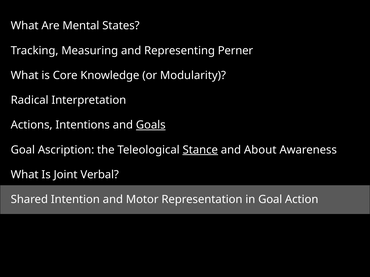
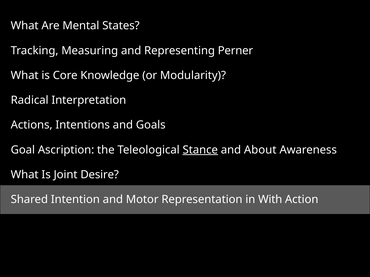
Goals underline: present -> none
Verbal: Verbal -> Desire
in Goal: Goal -> With
